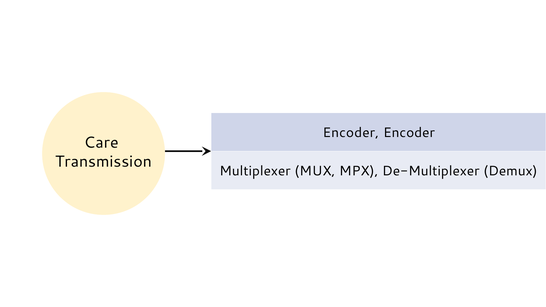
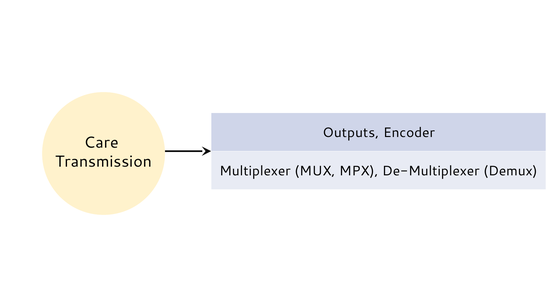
Encoder at (351, 133): Encoder -> Outputs
